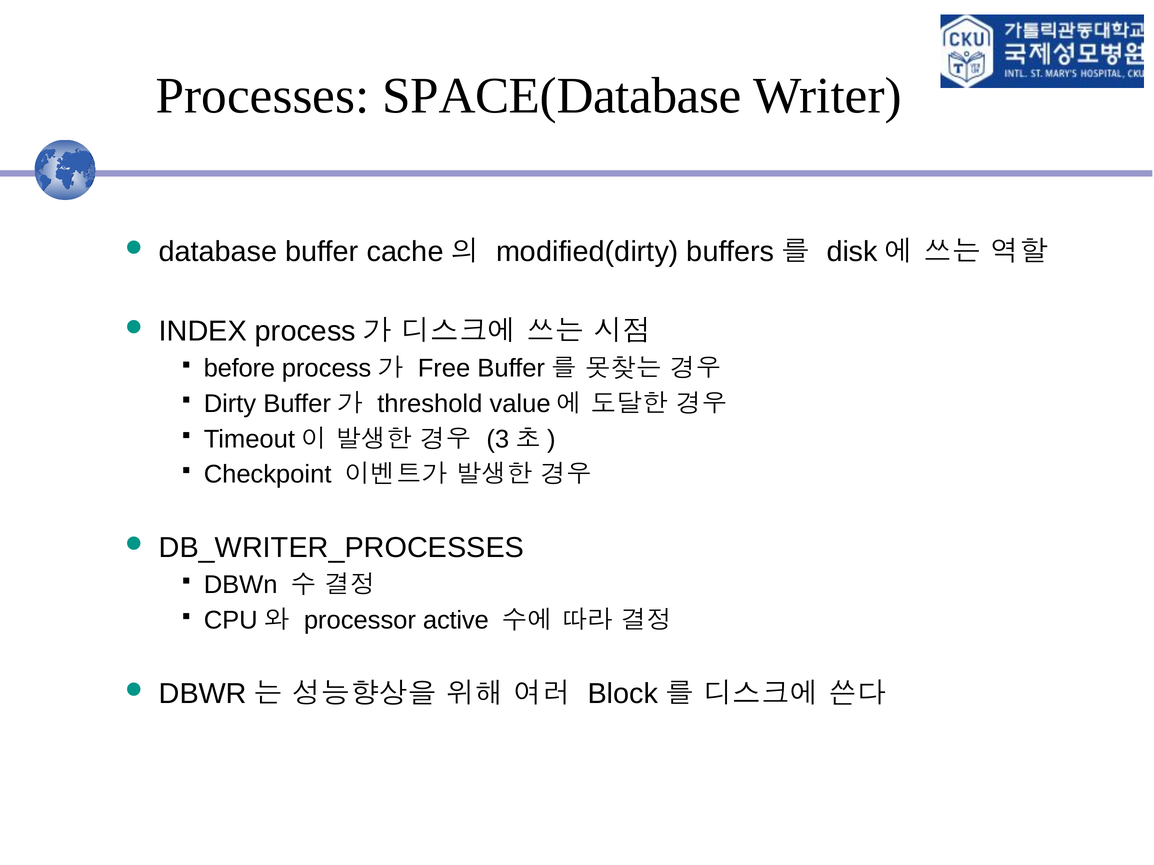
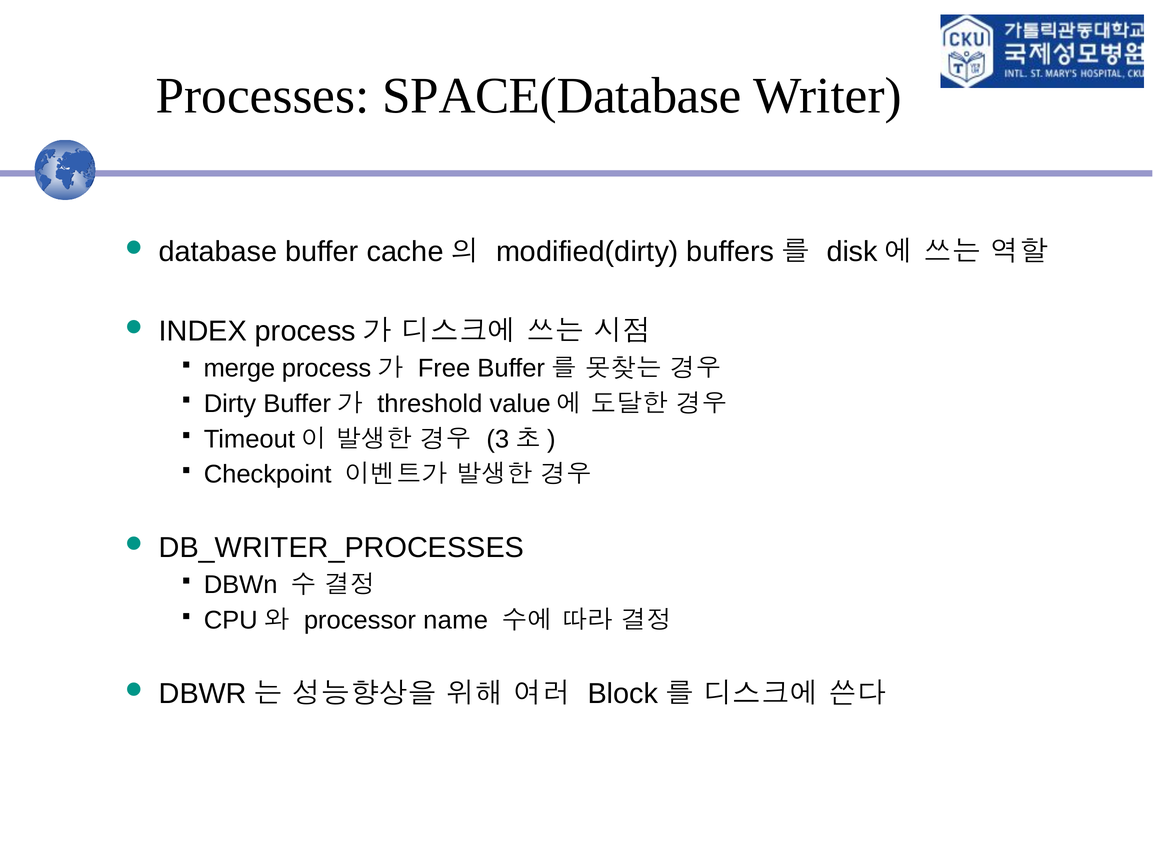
before: before -> merge
active: active -> name
